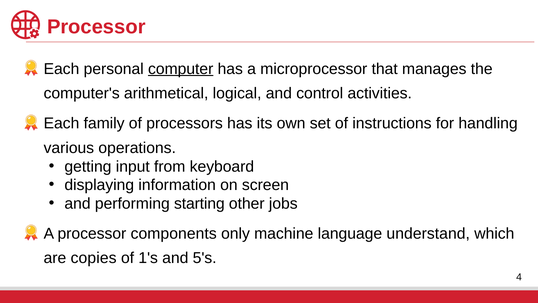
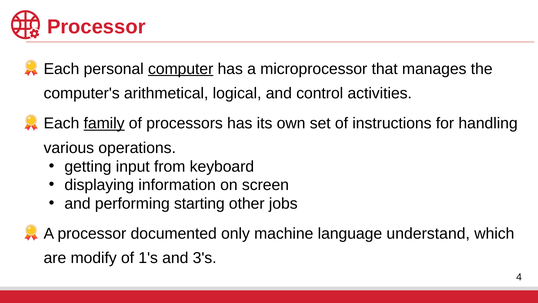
family underline: none -> present
components: components -> documented
copies: copies -> modify
5's: 5's -> 3's
